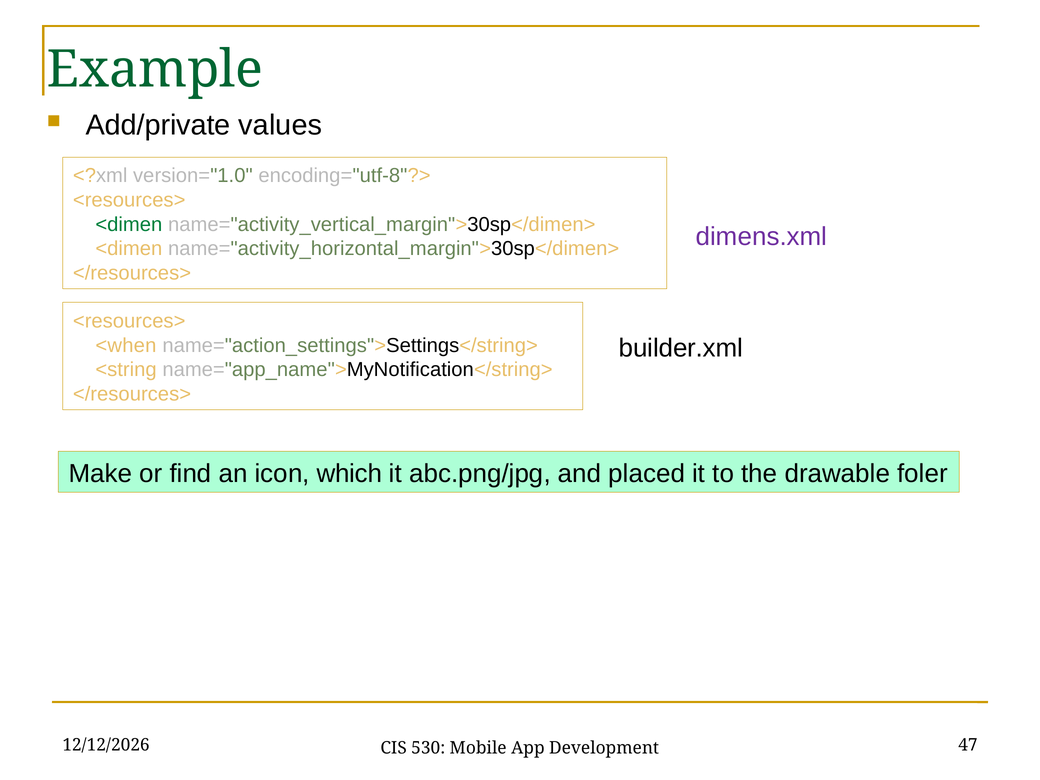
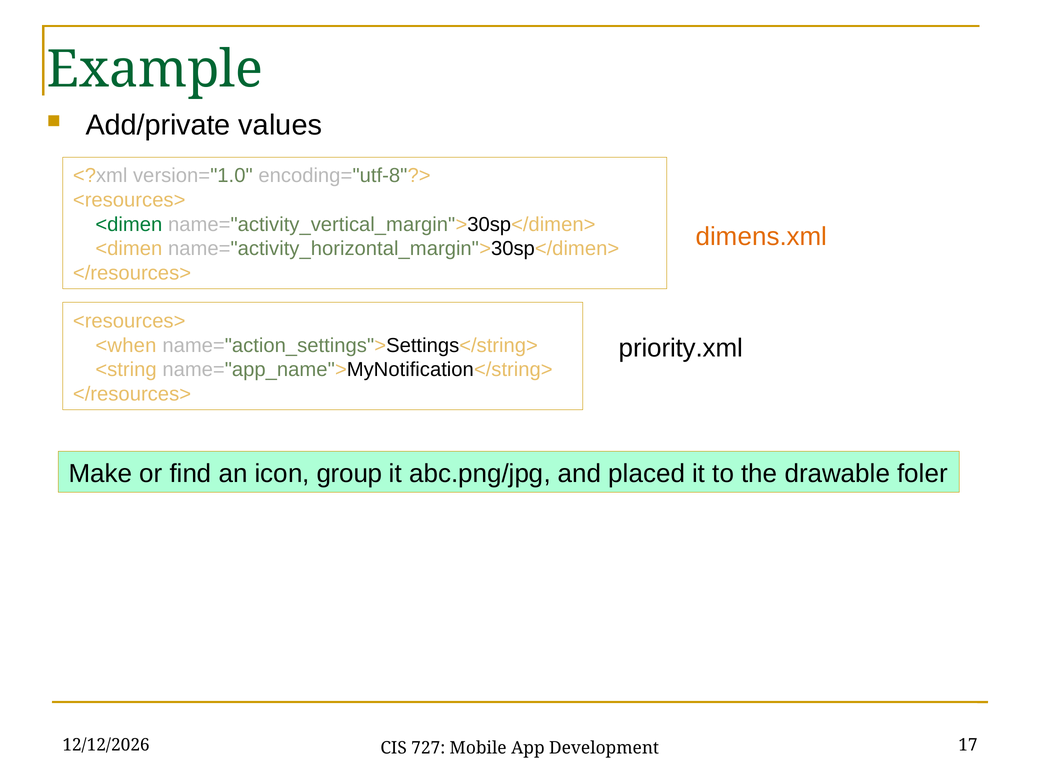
dimens.xml colour: purple -> orange
builder.xml: builder.xml -> priority.xml
which: which -> group
530: 530 -> 727
47: 47 -> 17
